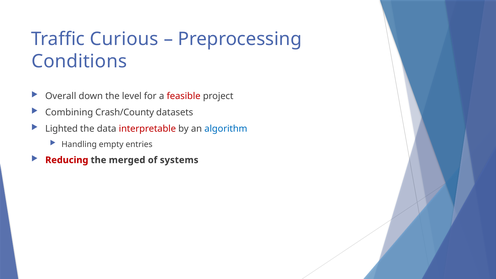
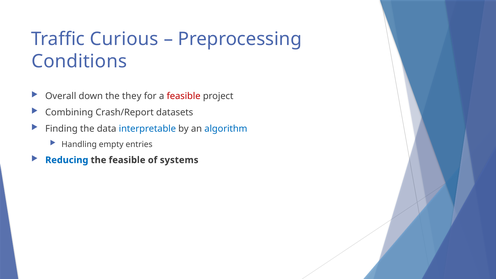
level: level -> they
Crash/County: Crash/County -> Crash/Report
Lighted: Lighted -> Finding
interpretable colour: red -> blue
Reducing colour: red -> blue
the merged: merged -> feasible
